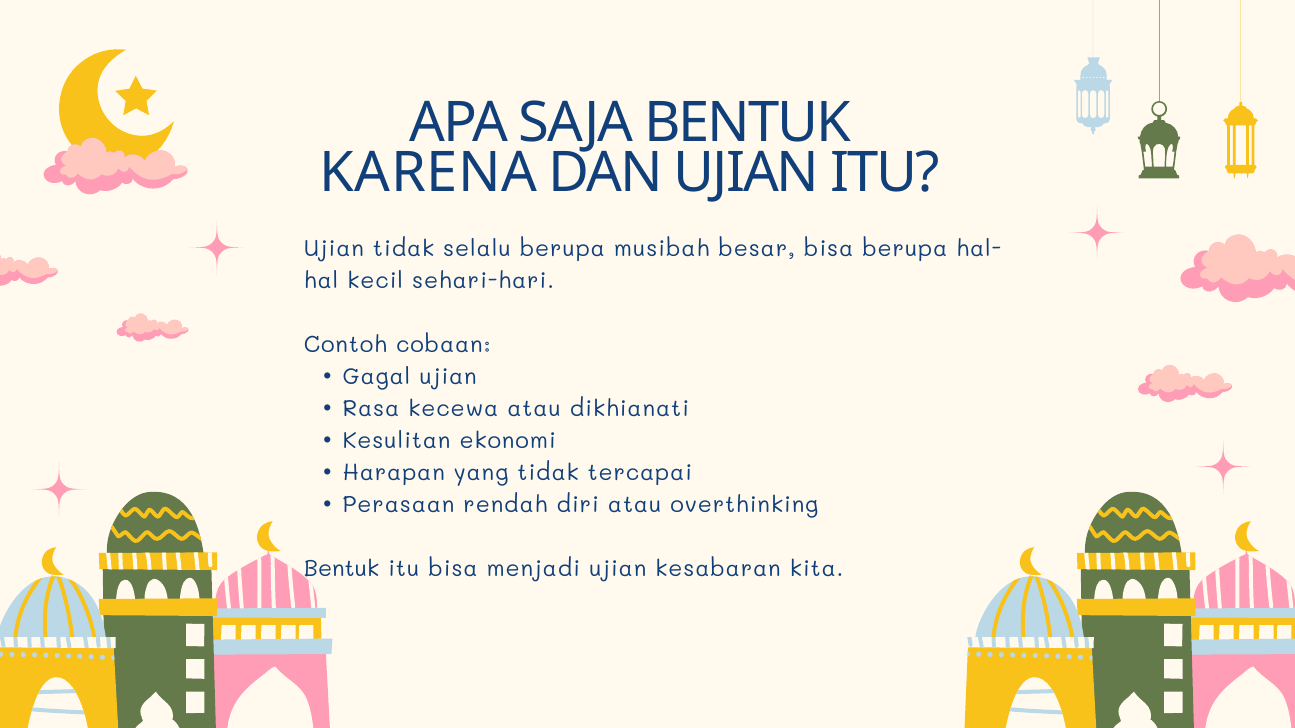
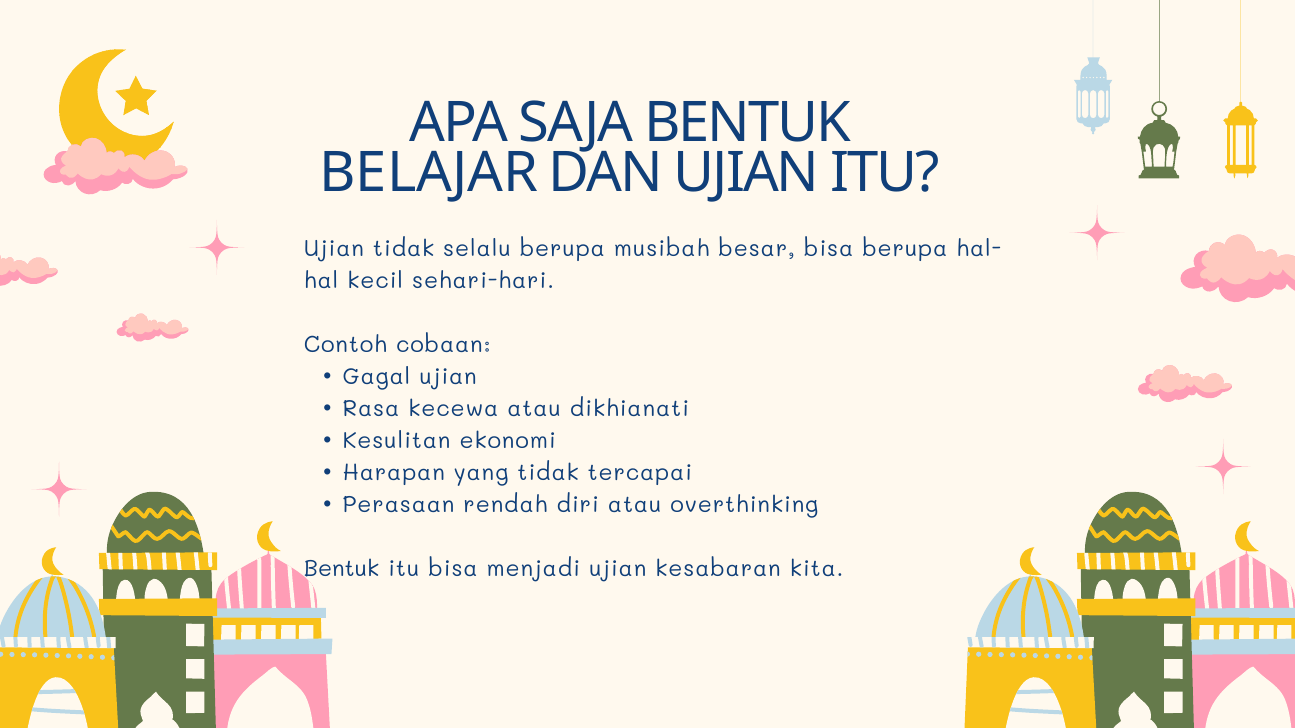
KARENA: KARENA -> BELAJAR
